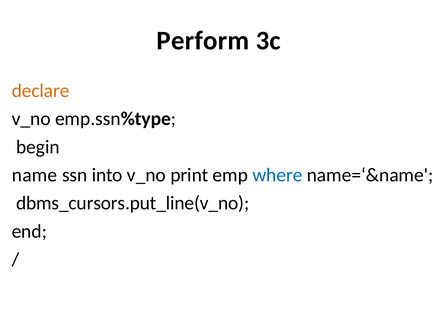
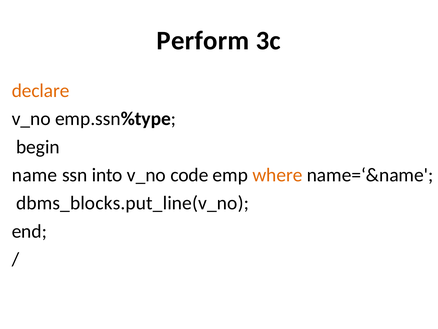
print: print -> code
where colour: blue -> orange
dbms_cursors.put_line(v_no: dbms_cursors.put_line(v_no -> dbms_blocks.put_line(v_no
